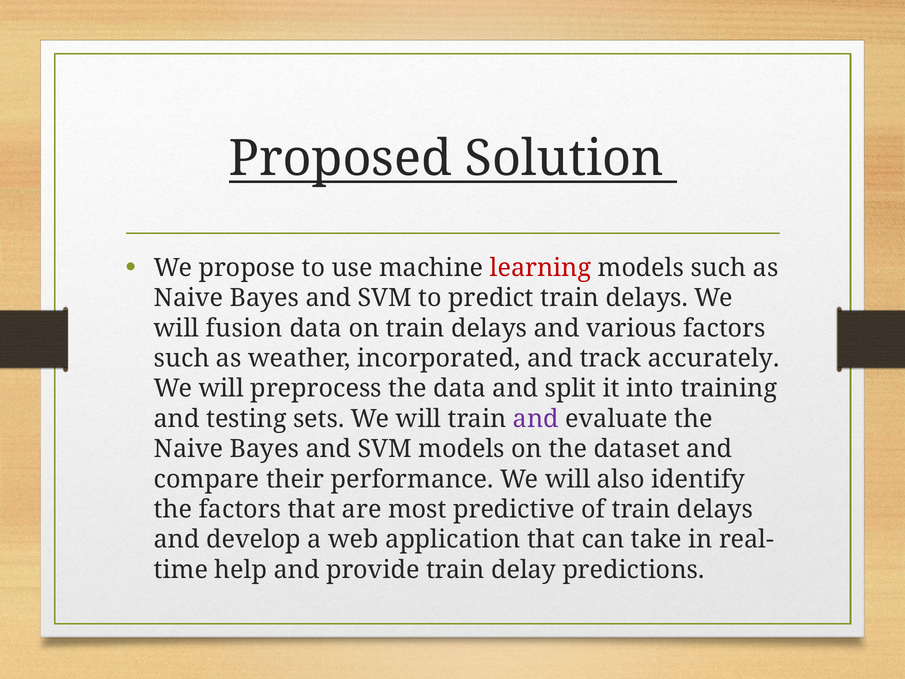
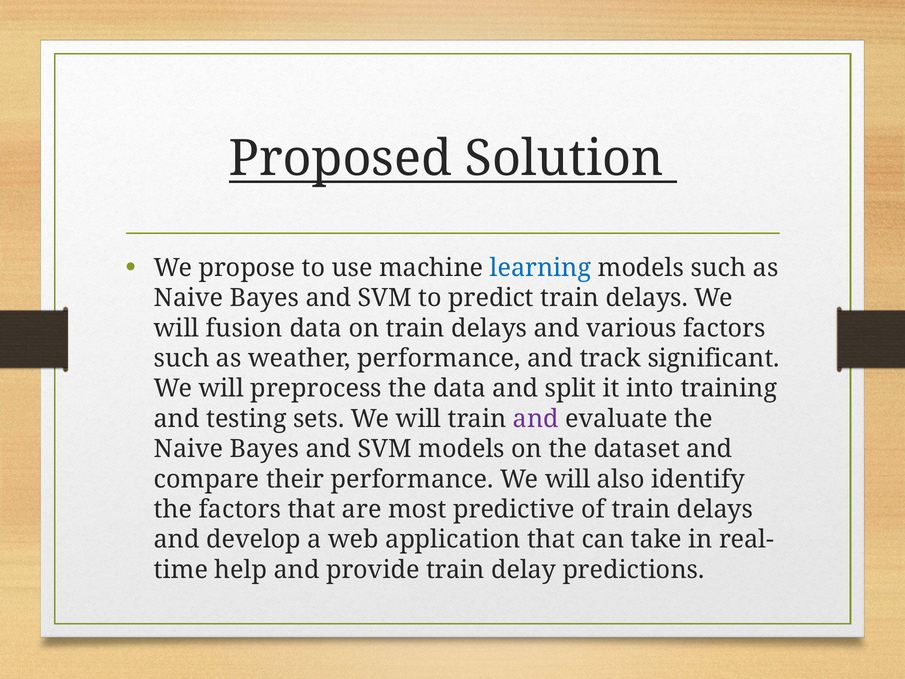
learning colour: red -> blue
weather incorporated: incorporated -> performance
accurately: accurately -> significant
